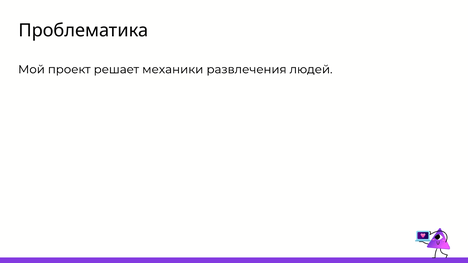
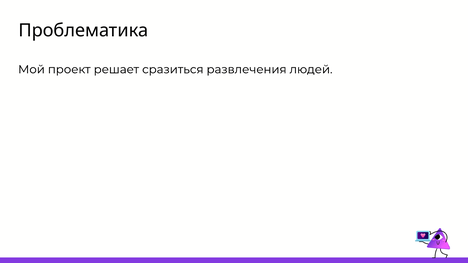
механики: механики -> сразиться
